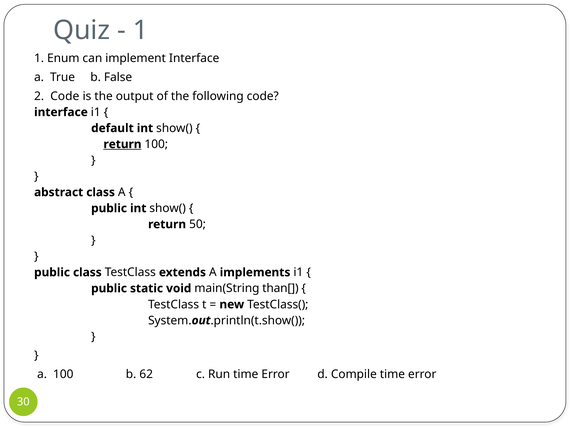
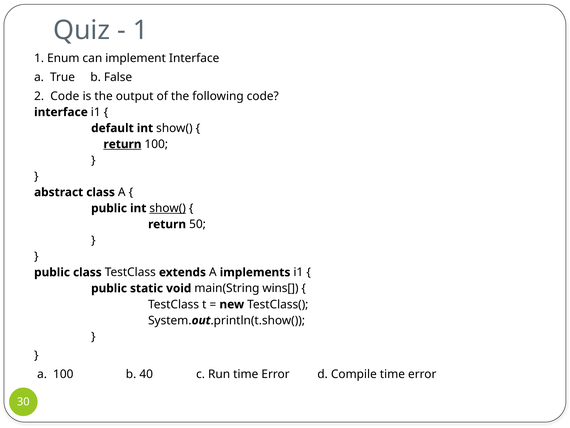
show( at (168, 208) underline: none -> present
than[: than[ -> wins[
62: 62 -> 40
